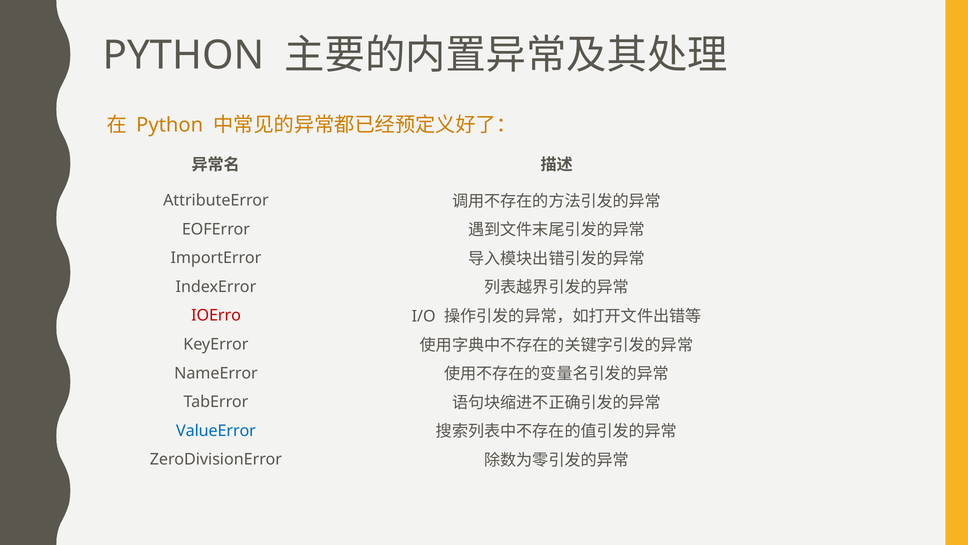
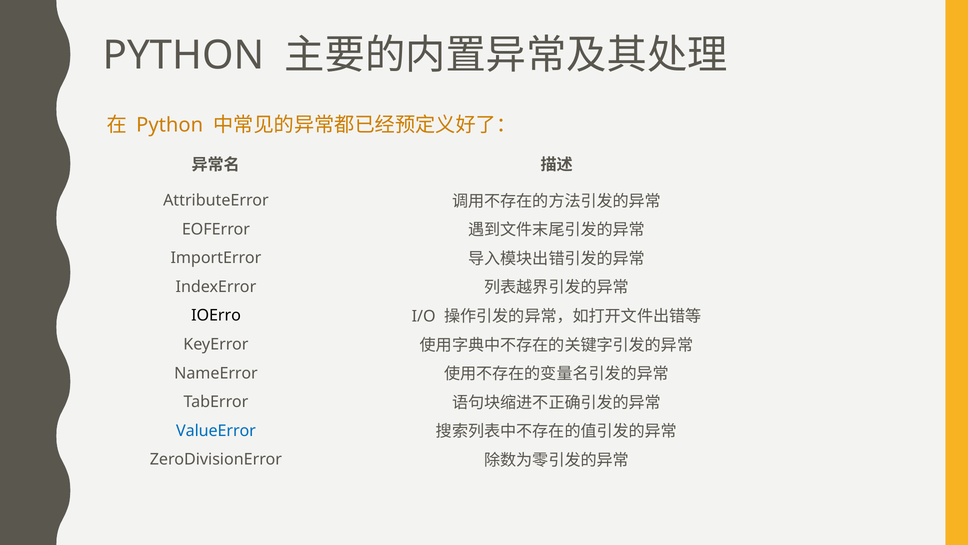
IOErro colour: red -> black
